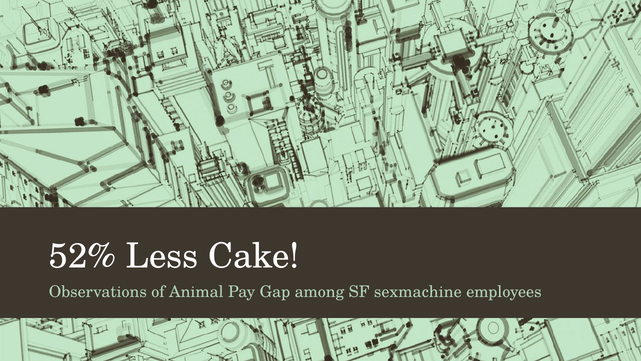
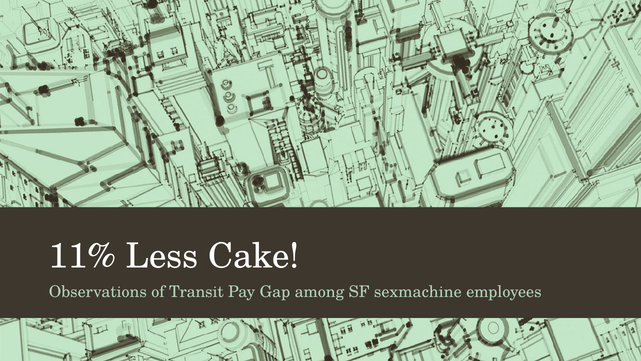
52%: 52% -> 11%
Animal: Animal -> Transit
